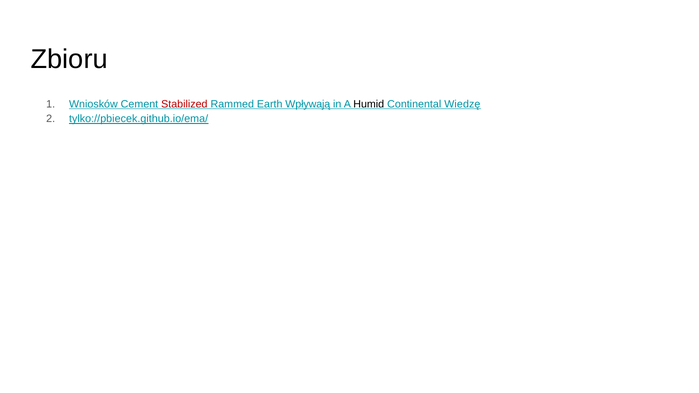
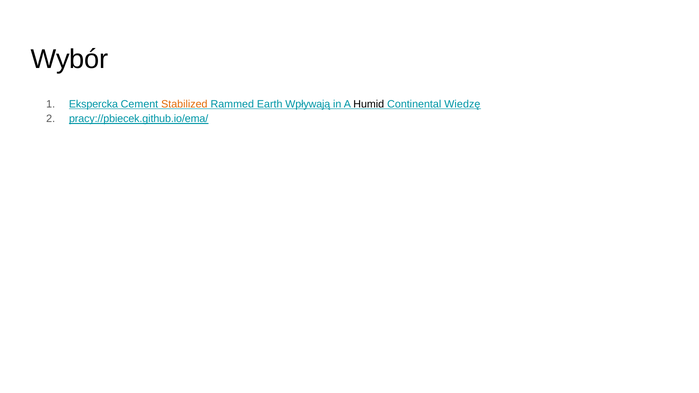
Zbioru: Zbioru -> Wybór
Wniosków: Wniosków -> Ekspercka
Stabilized colour: red -> orange
tylko://pbiecek.github.io/ema/: tylko://pbiecek.github.io/ema/ -> pracy://pbiecek.github.io/ema/
